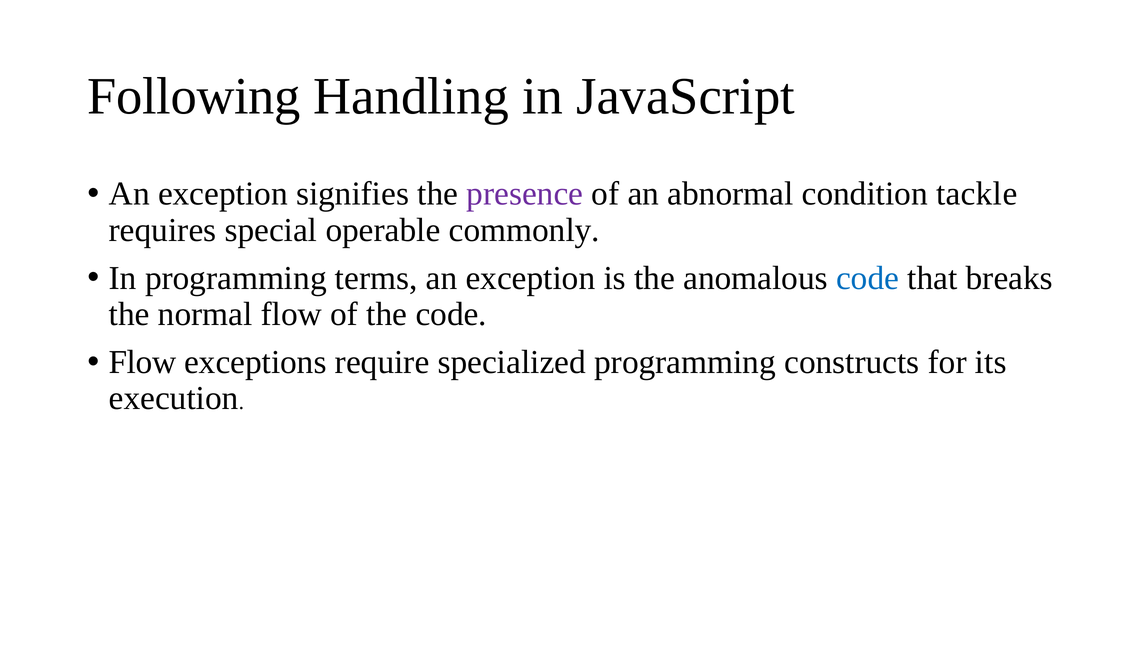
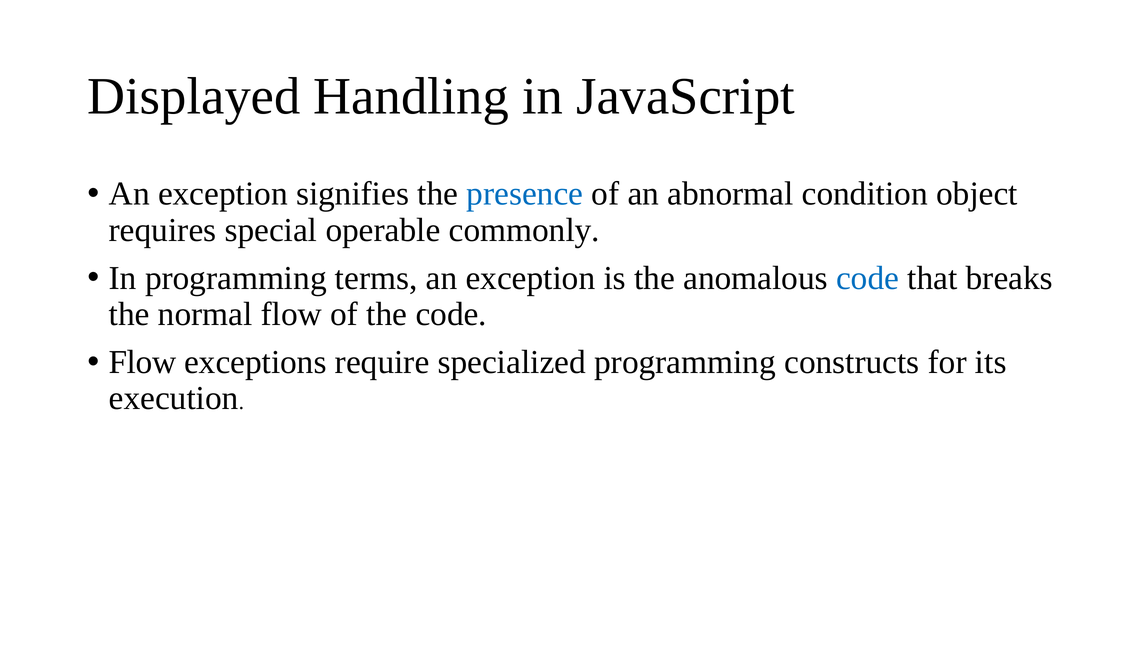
Following: Following -> Displayed
presence colour: purple -> blue
tackle: tackle -> object
